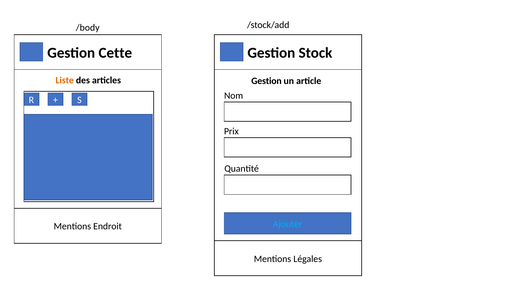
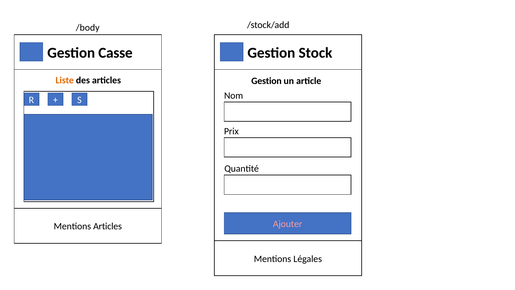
Cette: Cette -> Casse
Ajouter colour: light blue -> pink
Mentions Endroit: Endroit -> Articles
